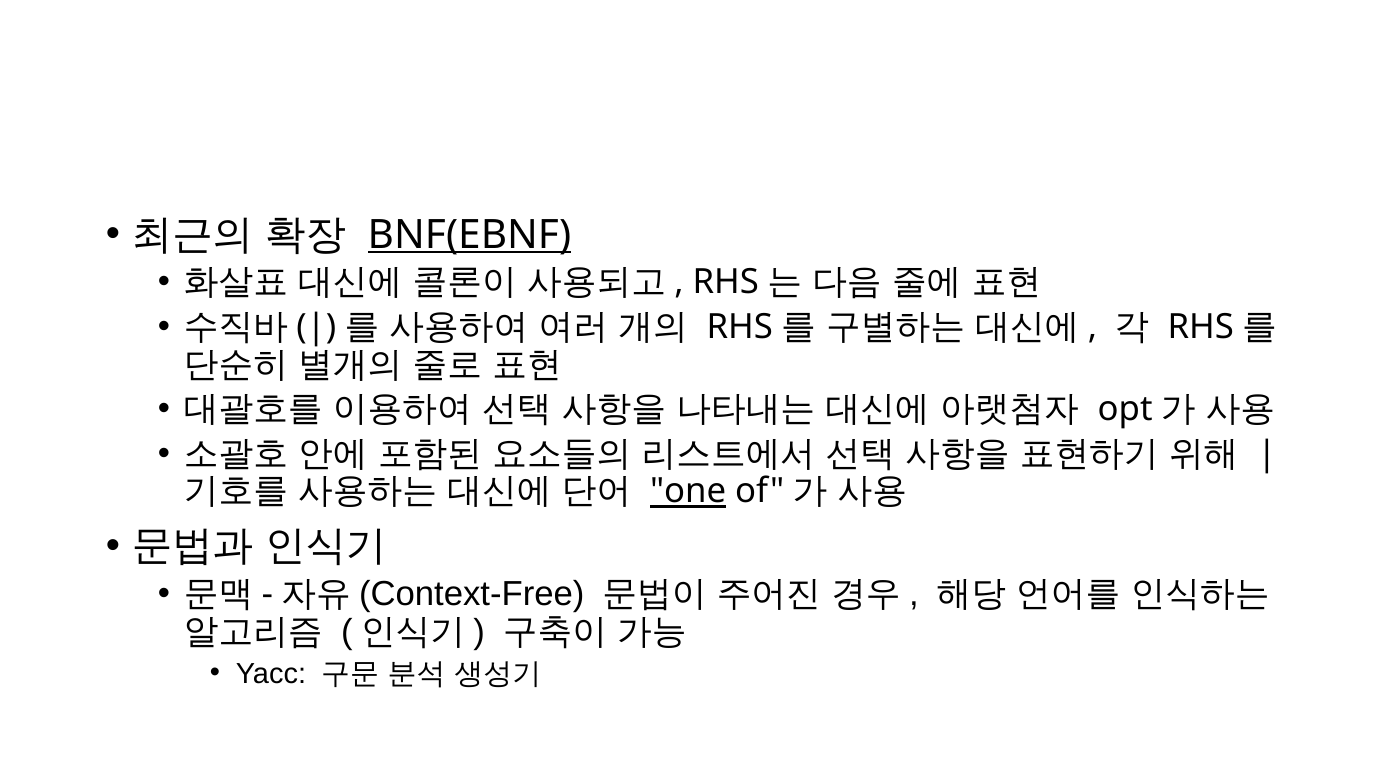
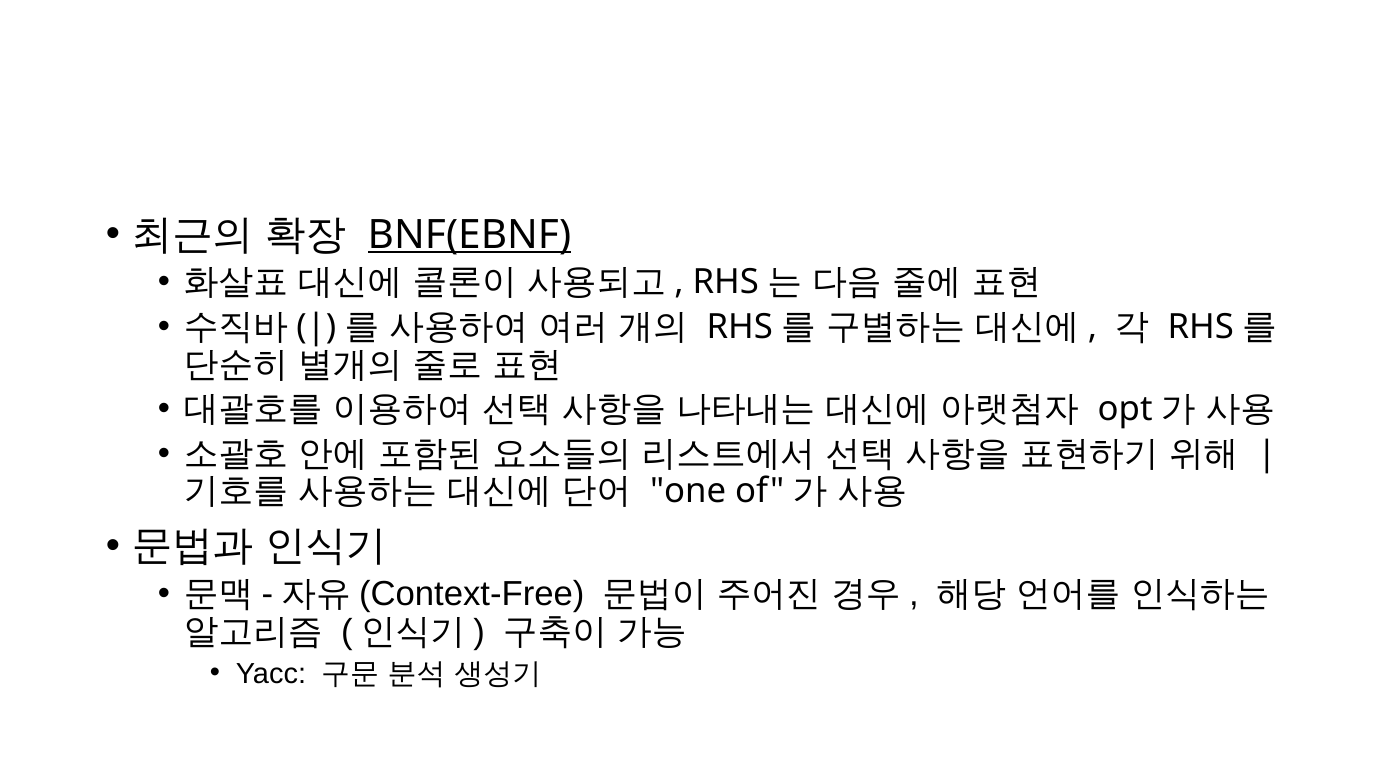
one underline: present -> none
